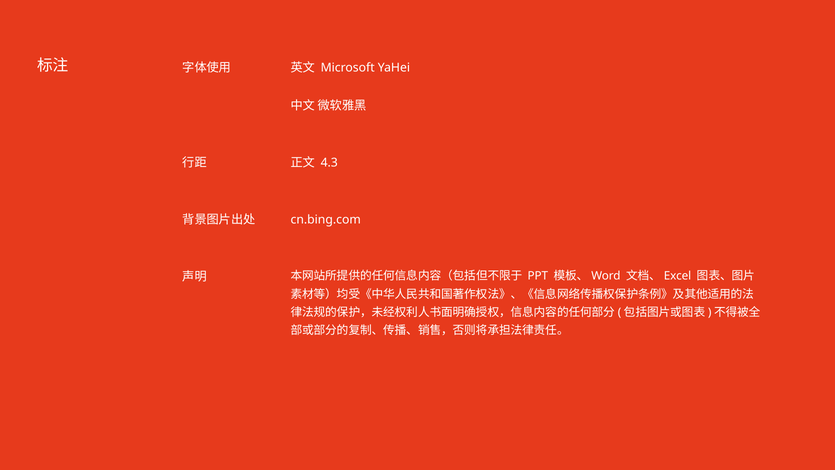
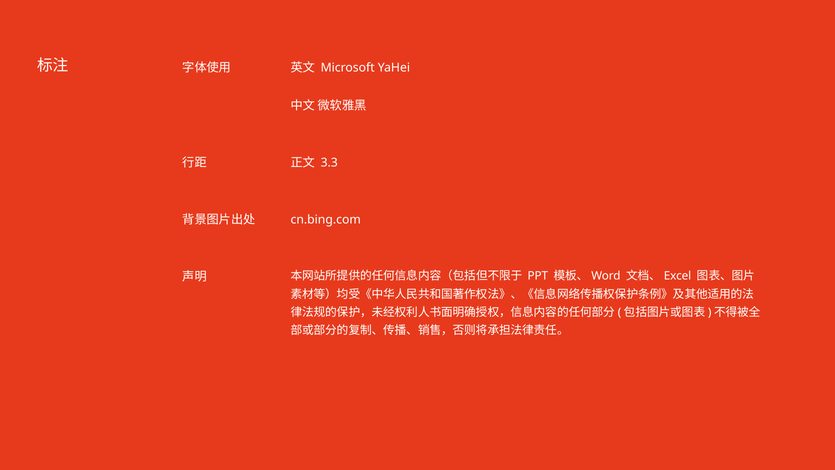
4.3: 4.3 -> 3.3
